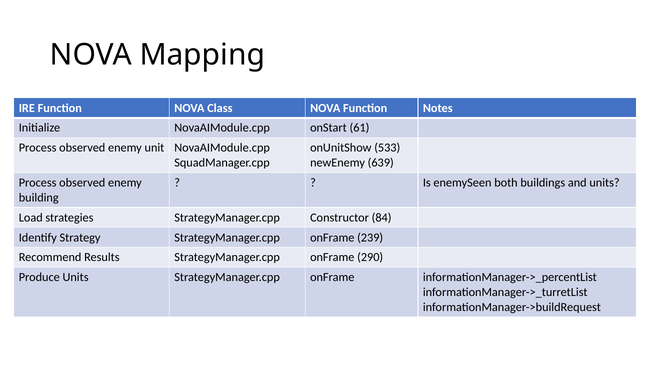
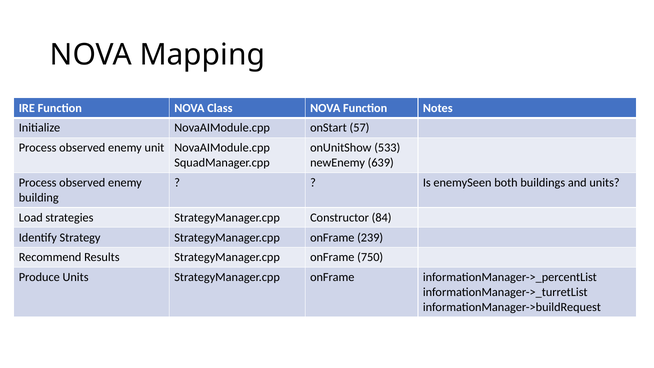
61: 61 -> 57
290: 290 -> 750
